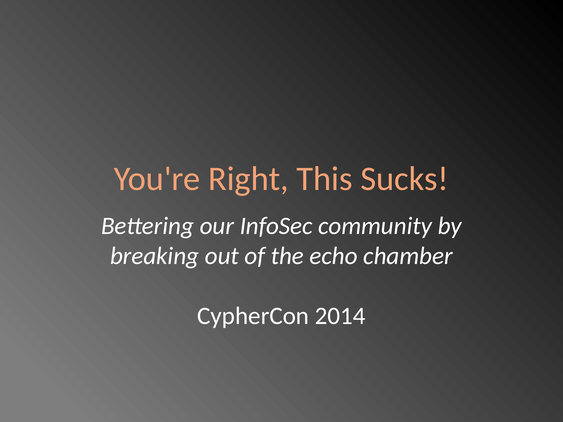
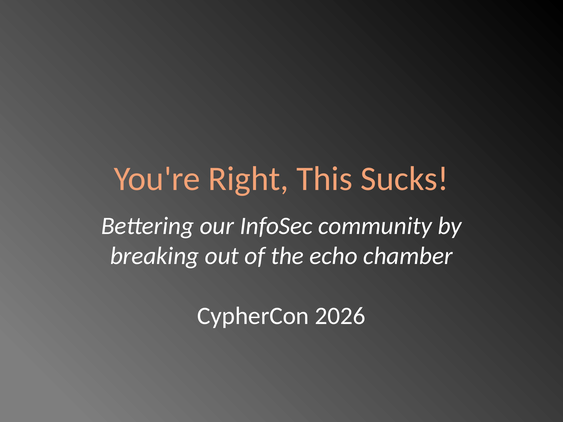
2014: 2014 -> 2026
